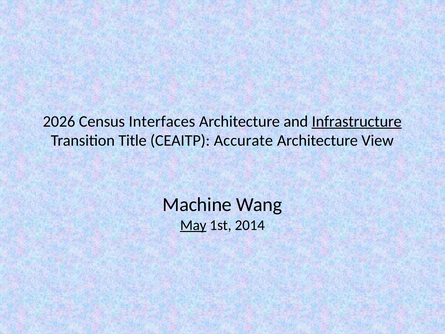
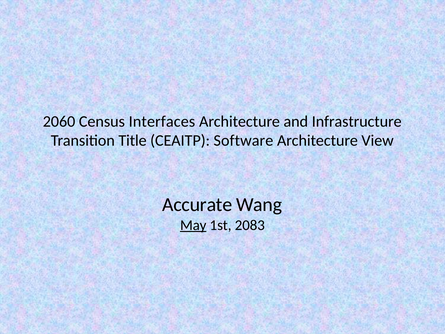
2026: 2026 -> 2060
Infrastructure underline: present -> none
Accurate: Accurate -> Software
Machine: Machine -> Accurate
2014: 2014 -> 2083
